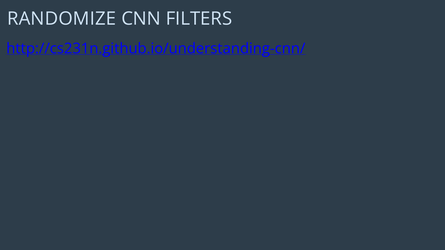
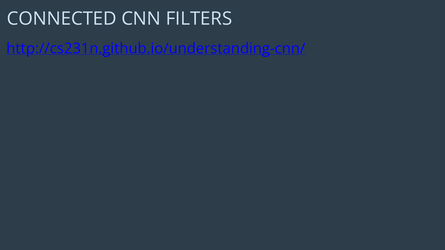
RANDOMIZE: RANDOMIZE -> CONNECTED
